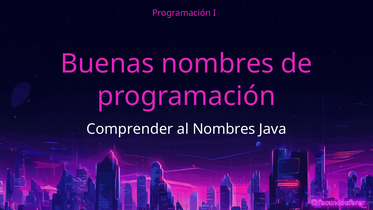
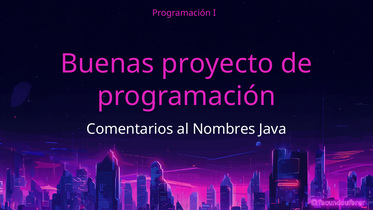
Buenas nombres: nombres -> proyecto
Comprender: Comprender -> Comentarios
